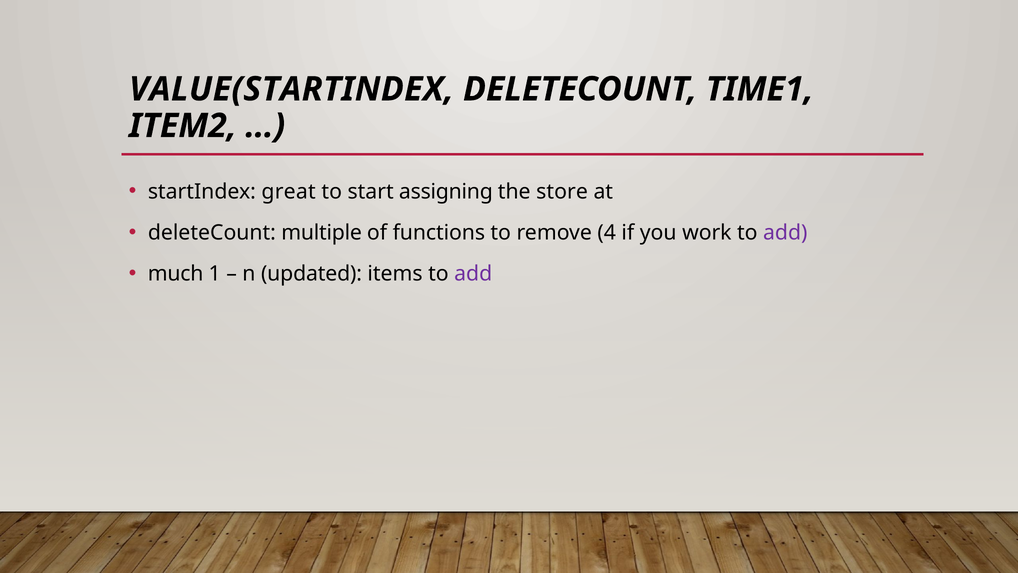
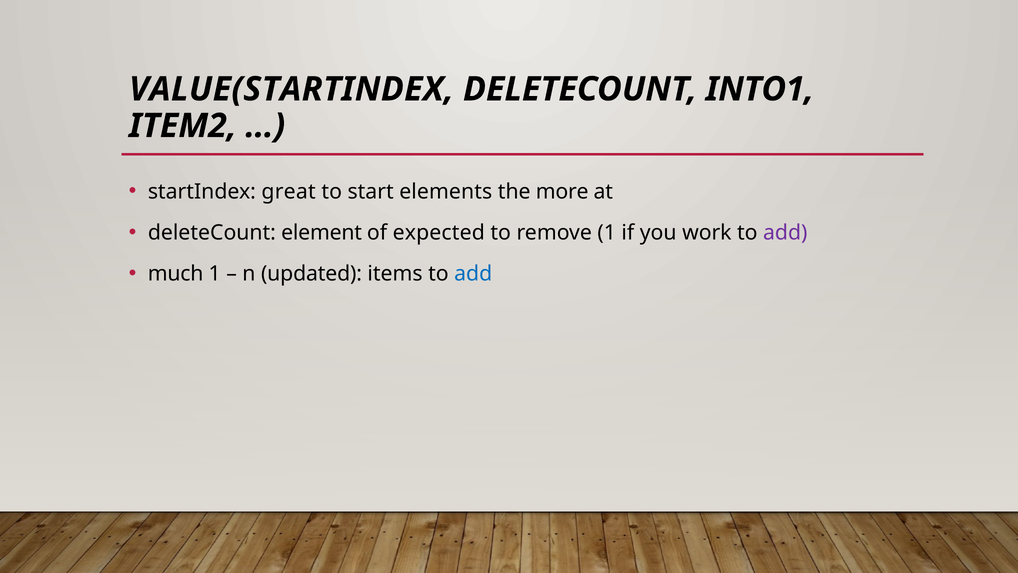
TIME1: TIME1 -> INTO1
assigning: assigning -> elements
store: store -> more
multiple: multiple -> element
functions: functions -> expected
remove 4: 4 -> 1
add at (473, 274) colour: purple -> blue
